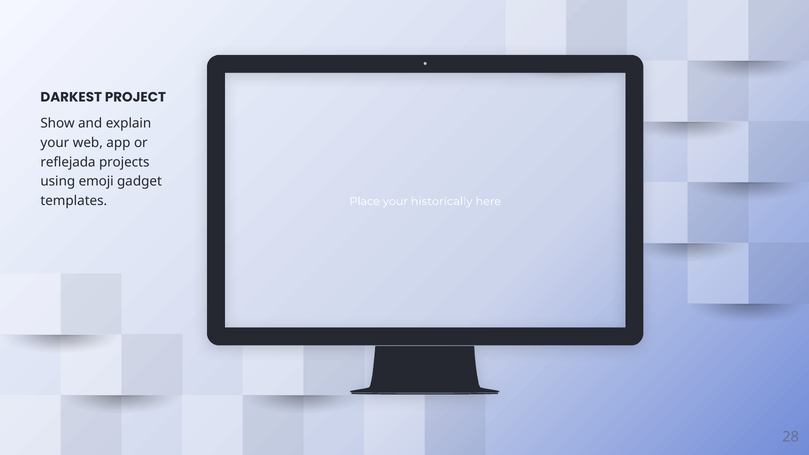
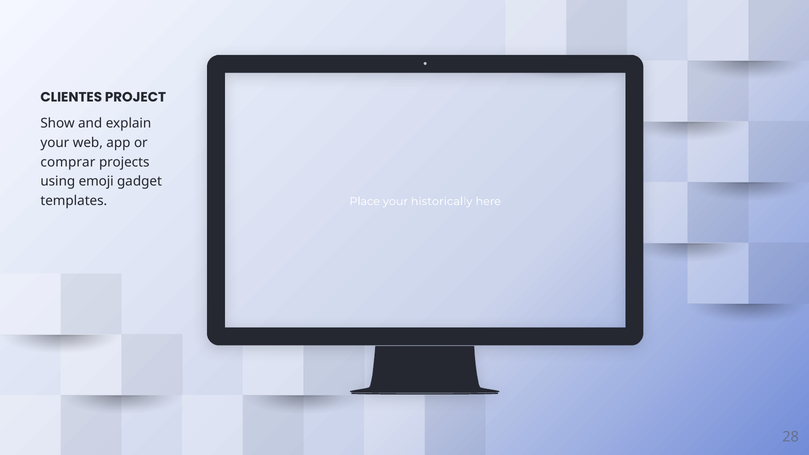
DARKEST: DARKEST -> CLIENTES
reflejada: reflejada -> comprar
